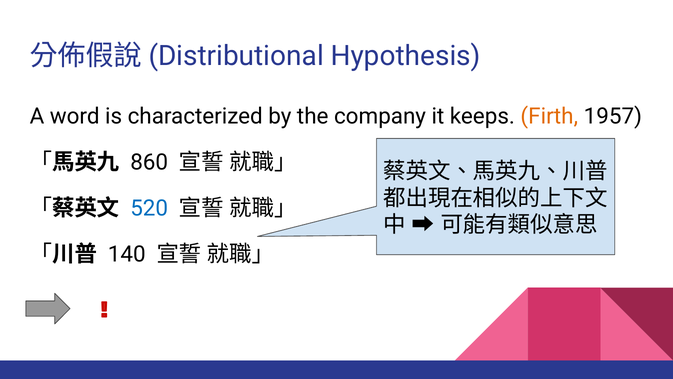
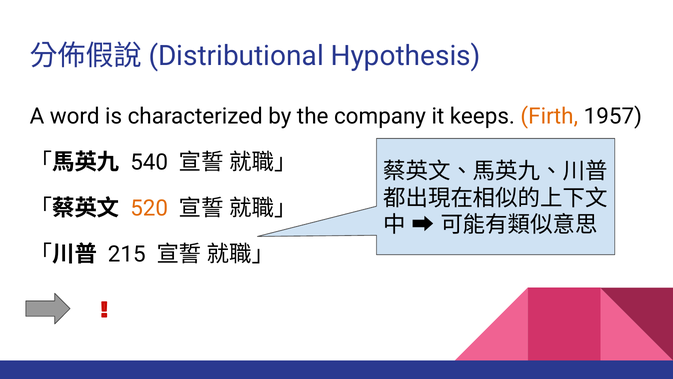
860: 860 -> 540
520 colour: blue -> orange
140: 140 -> 215
